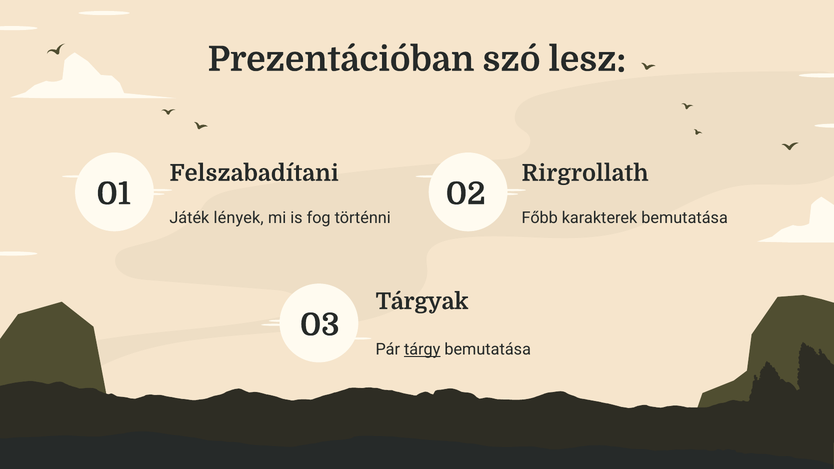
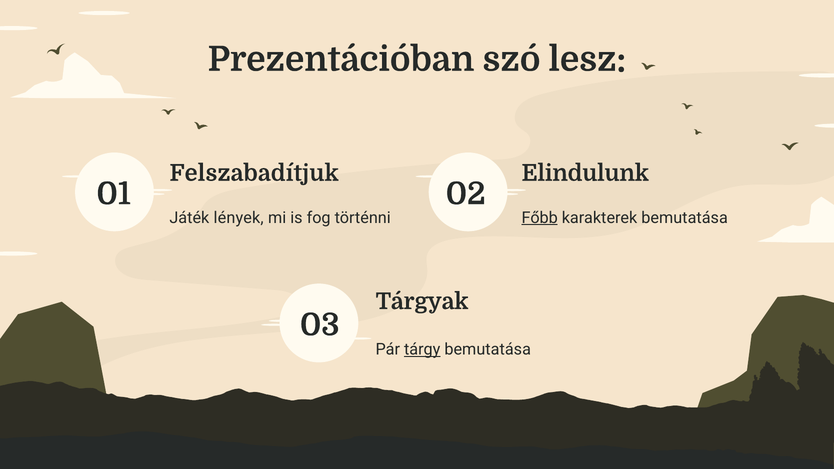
Felszabadítani: Felszabadítani -> Felszabadítjuk
Rirgrollath: Rirgrollath -> Elindulunk
Főbb underline: none -> present
